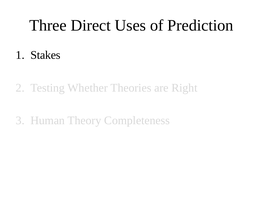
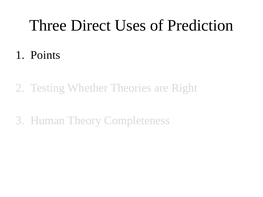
Stakes: Stakes -> Points
